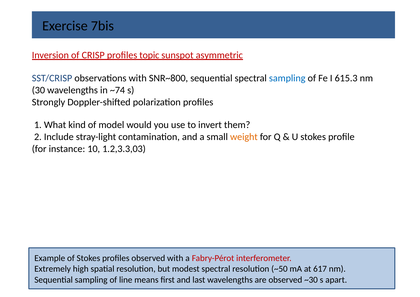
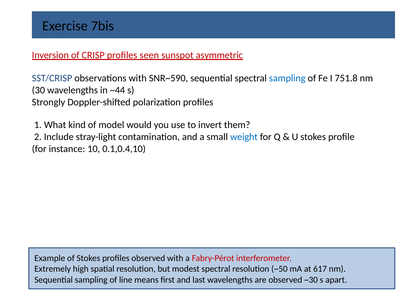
topic: topic -> seen
SNR~800: SNR~800 -> SNR~590
615.3: 615.3 -> 751.8
~74: ~74 -> ~44
weight colour: orange -> blue
1.2,3.3,03: 1.2,3.3,03 -> 0.1,0.4,10
